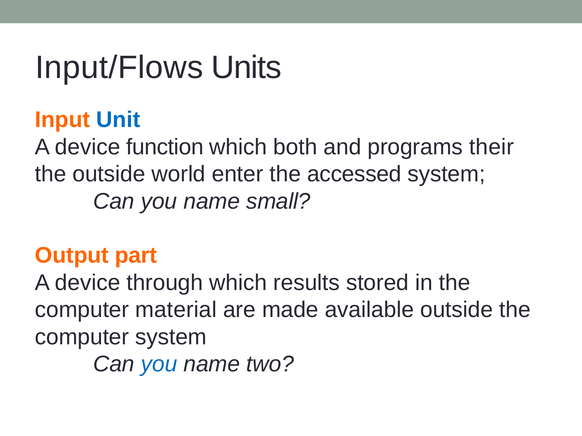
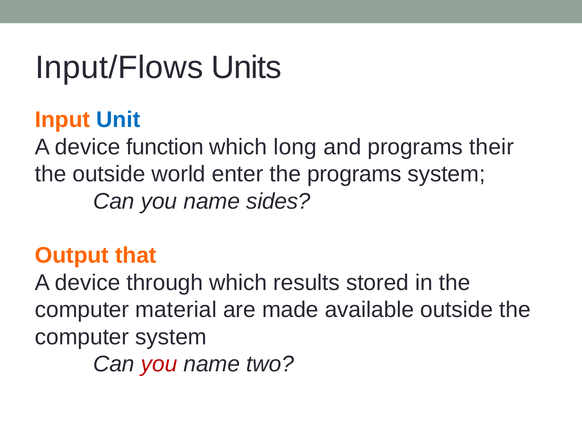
both: both -> long
the accessed: accessed -> programs
small: small -> sides
part: part -> that
you at (159, 365) colour: blue -> red
